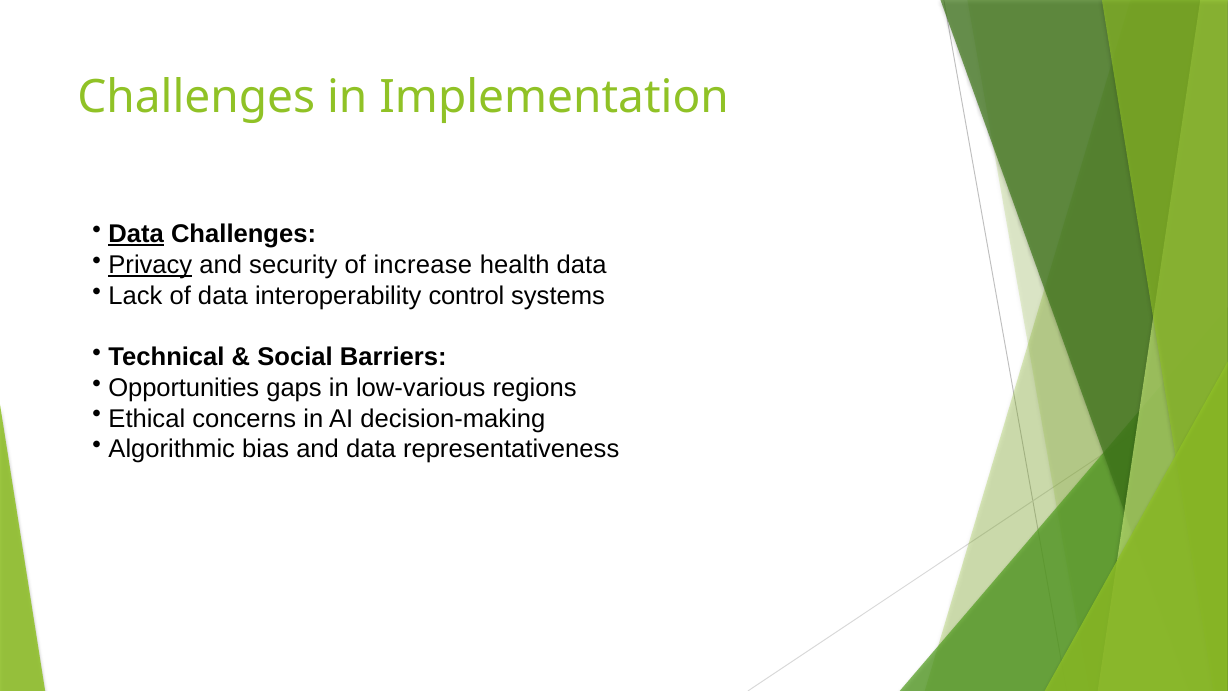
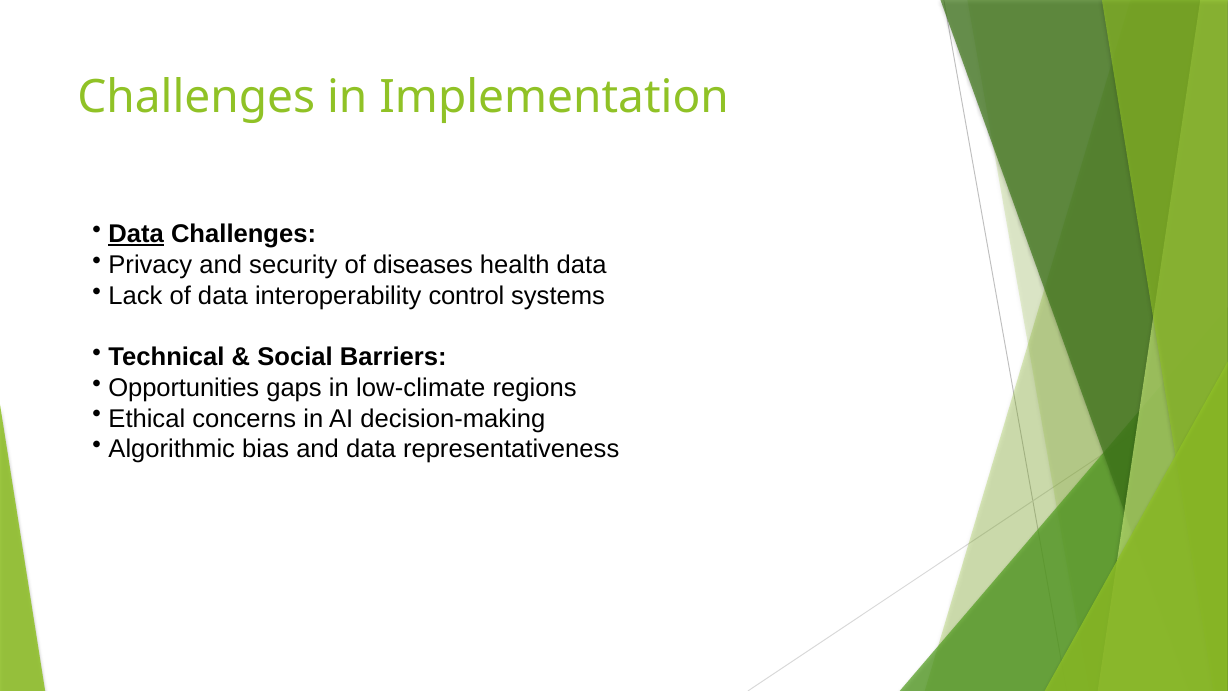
Privacy underline: present -> none
increase: increase -> diseases
low-various: low-various -> low-climate
